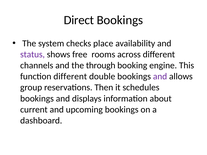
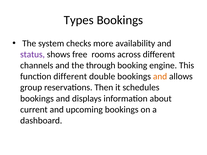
Direct: Direct -> Types
place: place -> more
and at (160, 77) colour: purple -> orange
